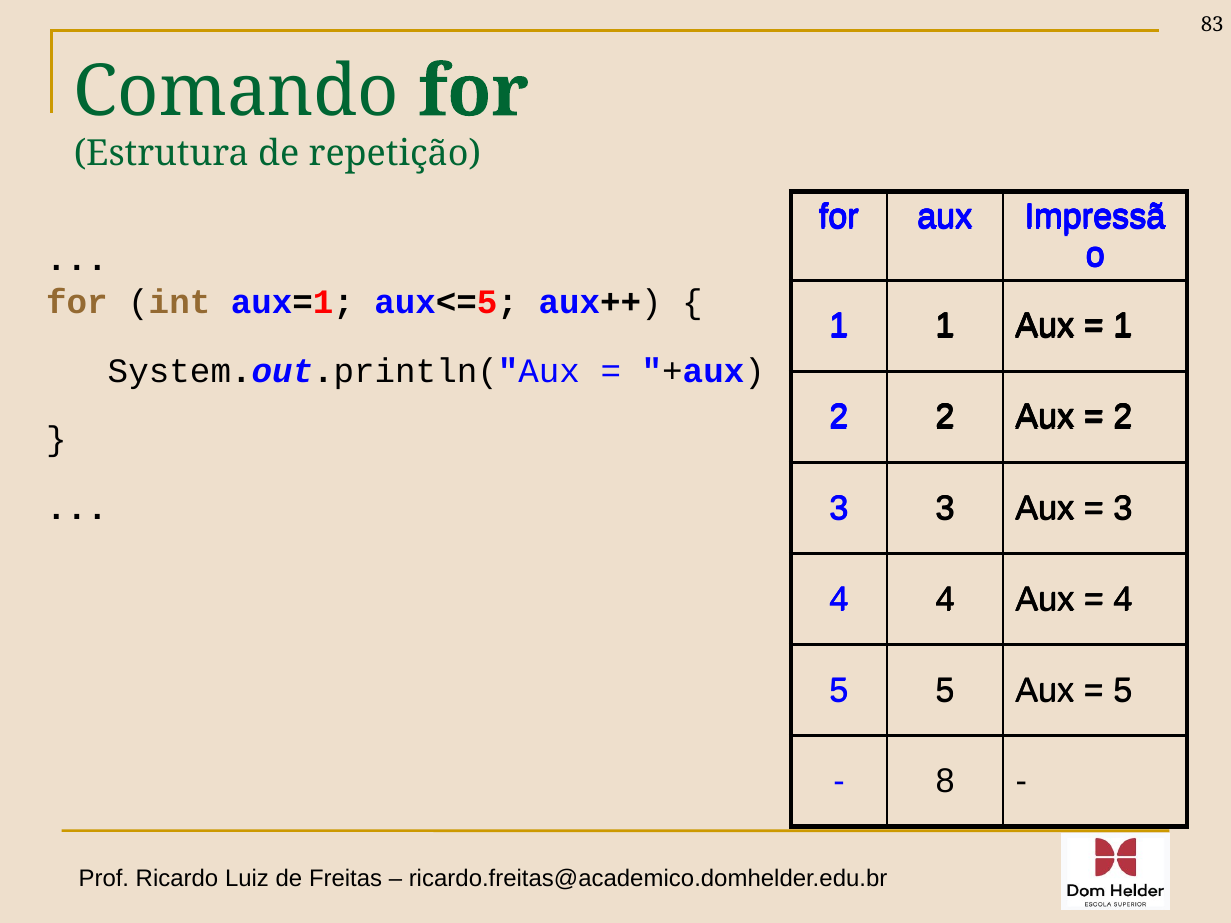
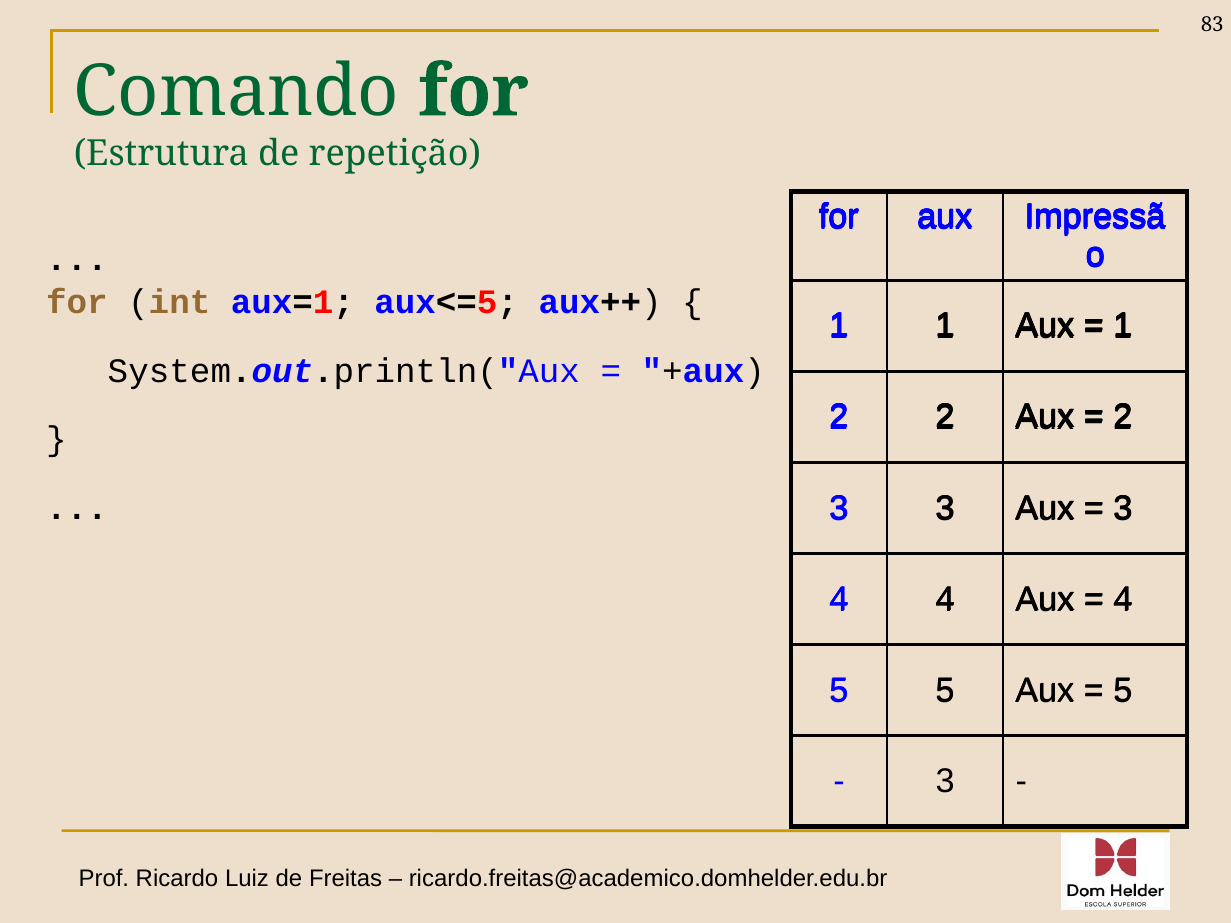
8 at (945, 781): 8 -> 3
